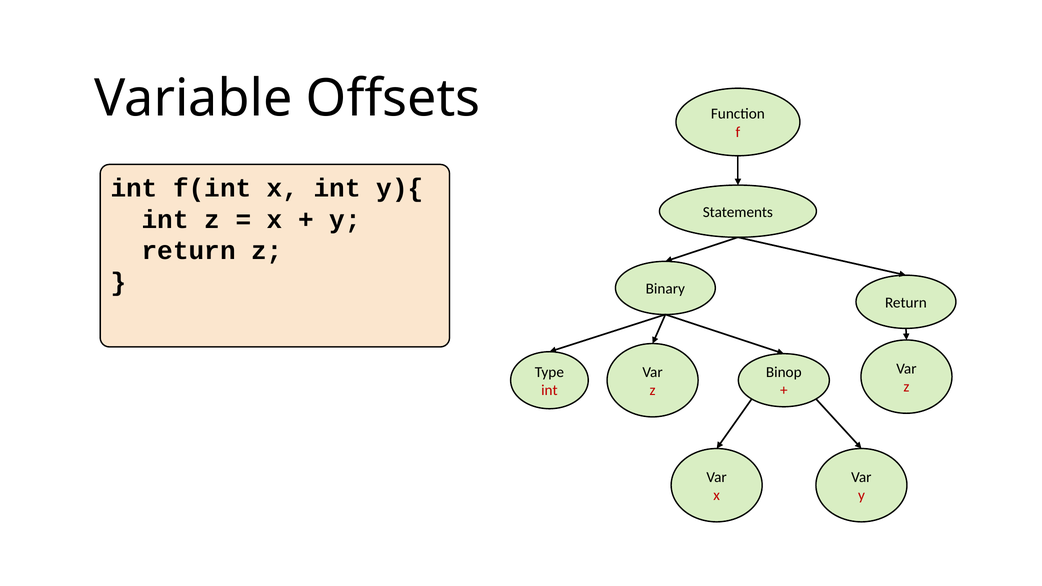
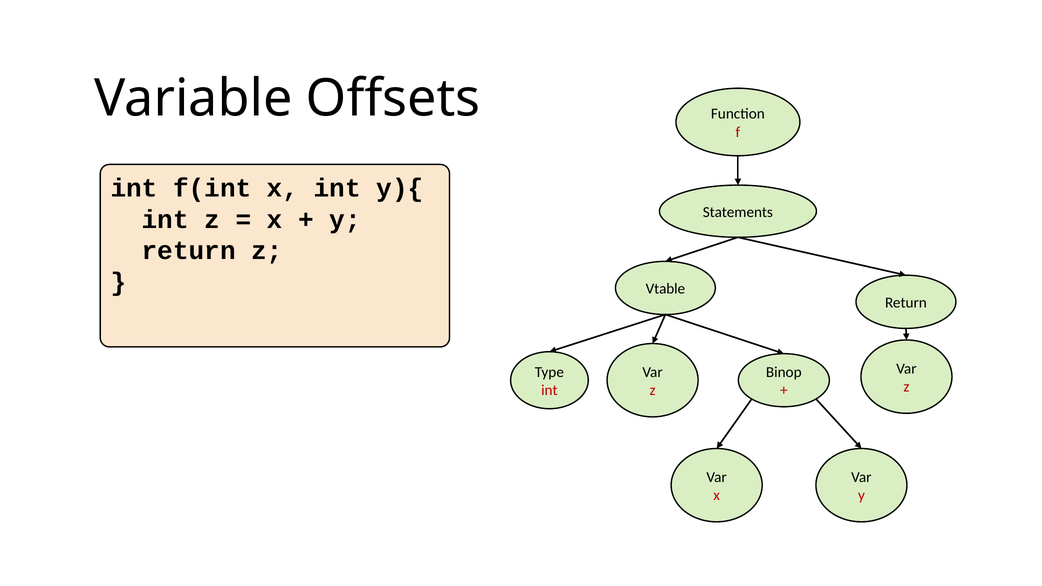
Binary: Binary -> Vtable
